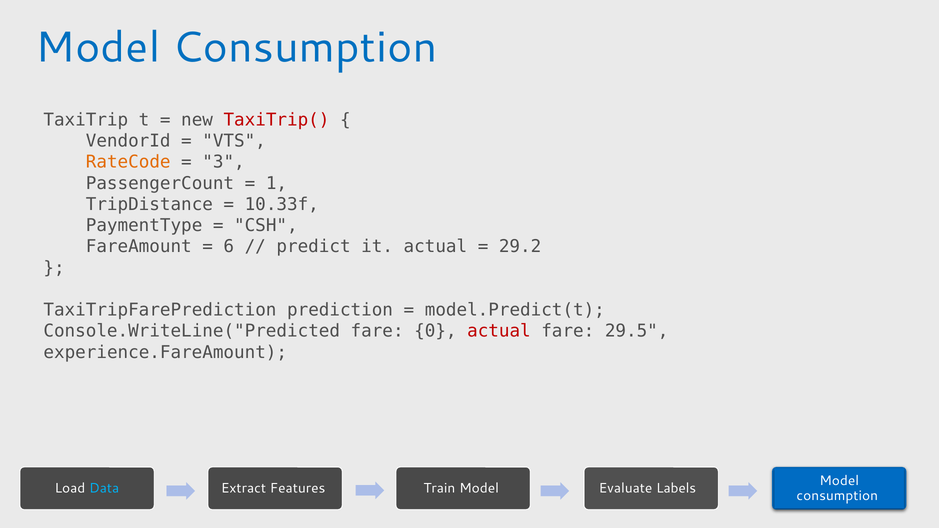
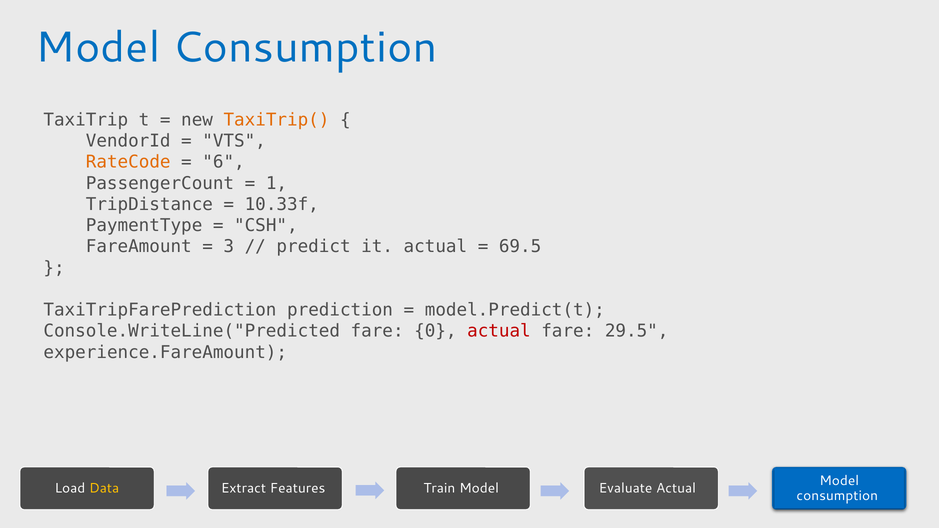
TaxiTrip( colour: red -> orange
3: 3 -> 6
6: 6 -> 3
29.2: 29.2 -> 69.5
Data colour: light blue -> yellow
Evaluate Labels: Labels -> Actual
